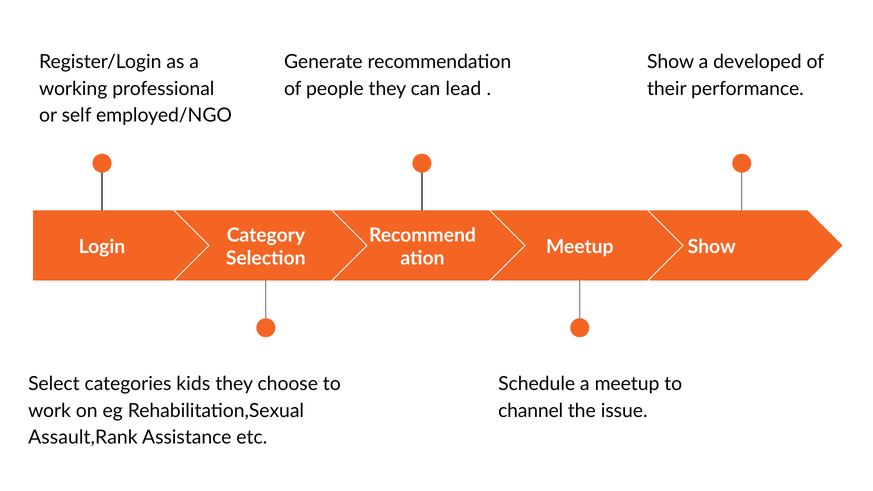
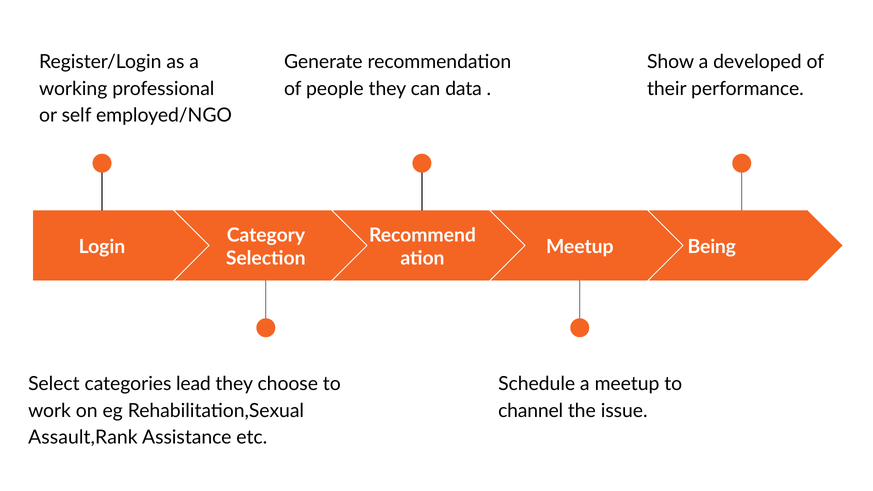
lead: lead -> data
Show at (712, 247): Show -> Being
kids: kids -> lead
